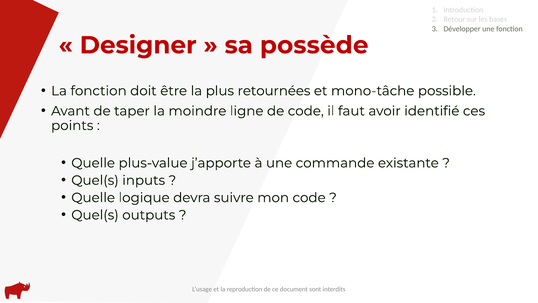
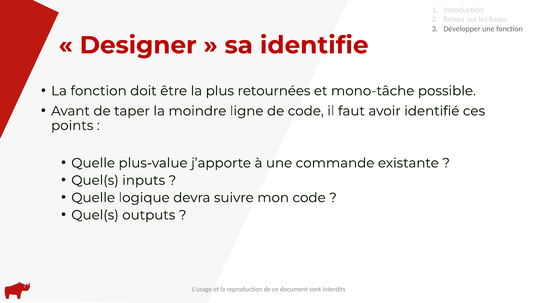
possède: possède -> identifie
